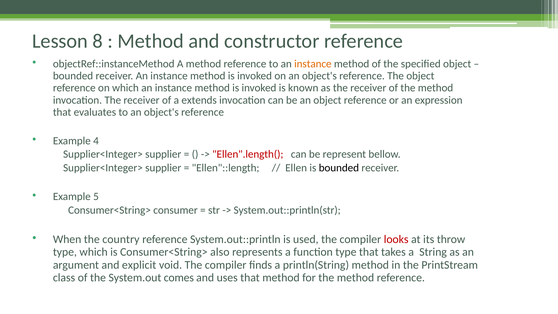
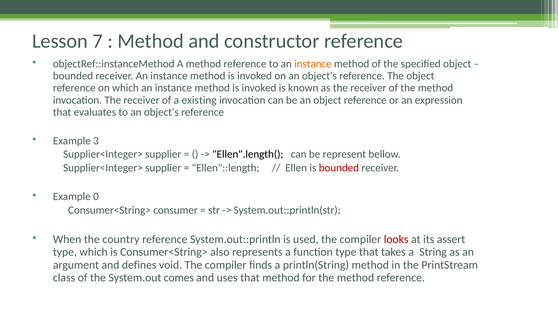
8: 8 -> 7
extends: extends -> existing
4: 4 -> 3
Ellen".length( colour: red -> black
bounded at (339, 168) colour: black -> red
5: 5 -> 0
throw: throw -> assert
explicit: explicit -> defines
